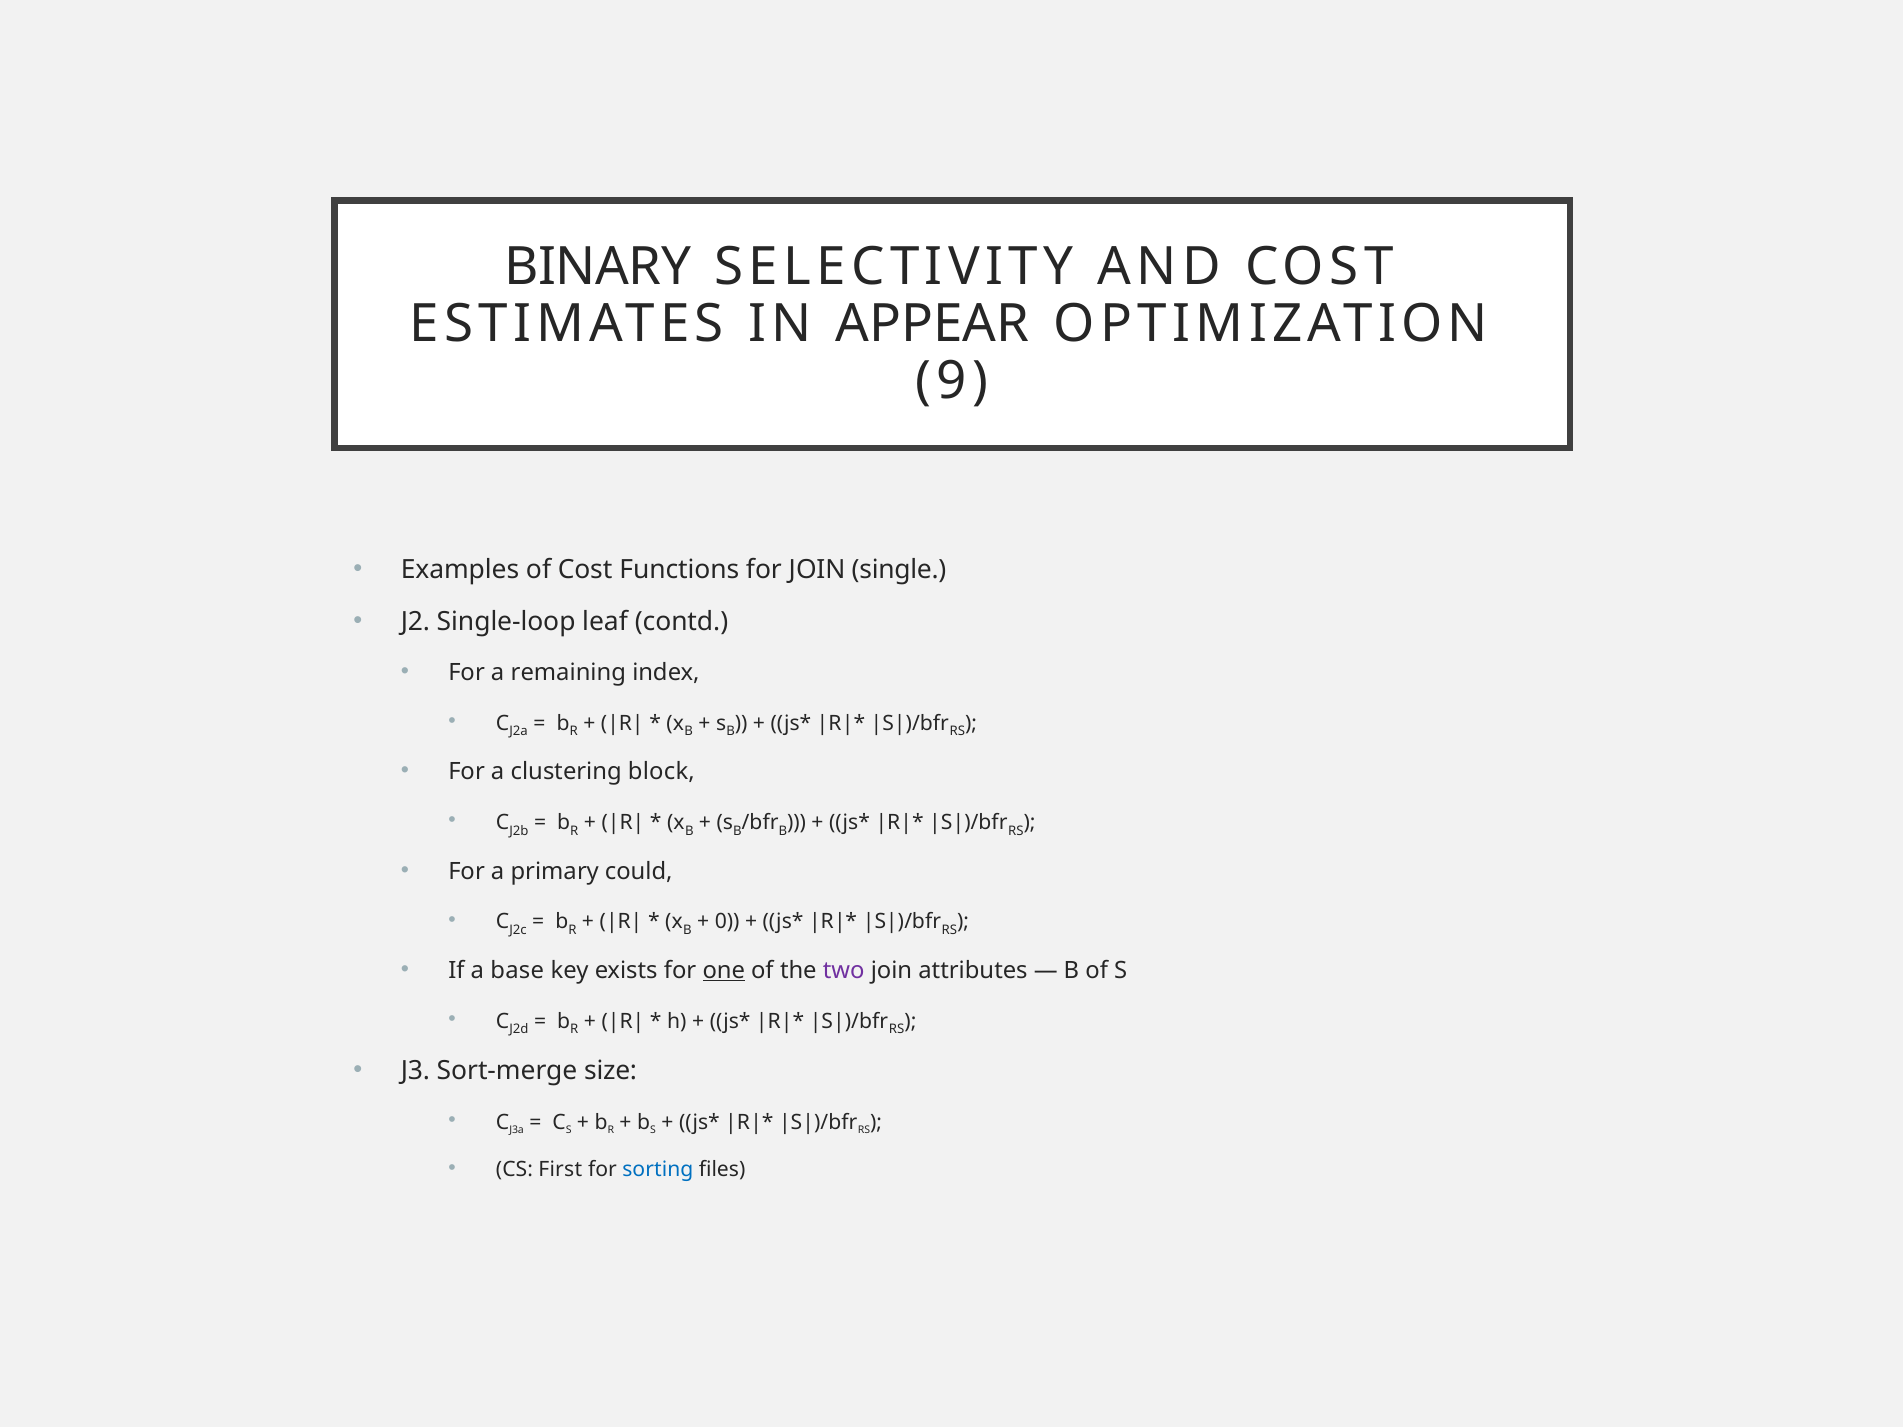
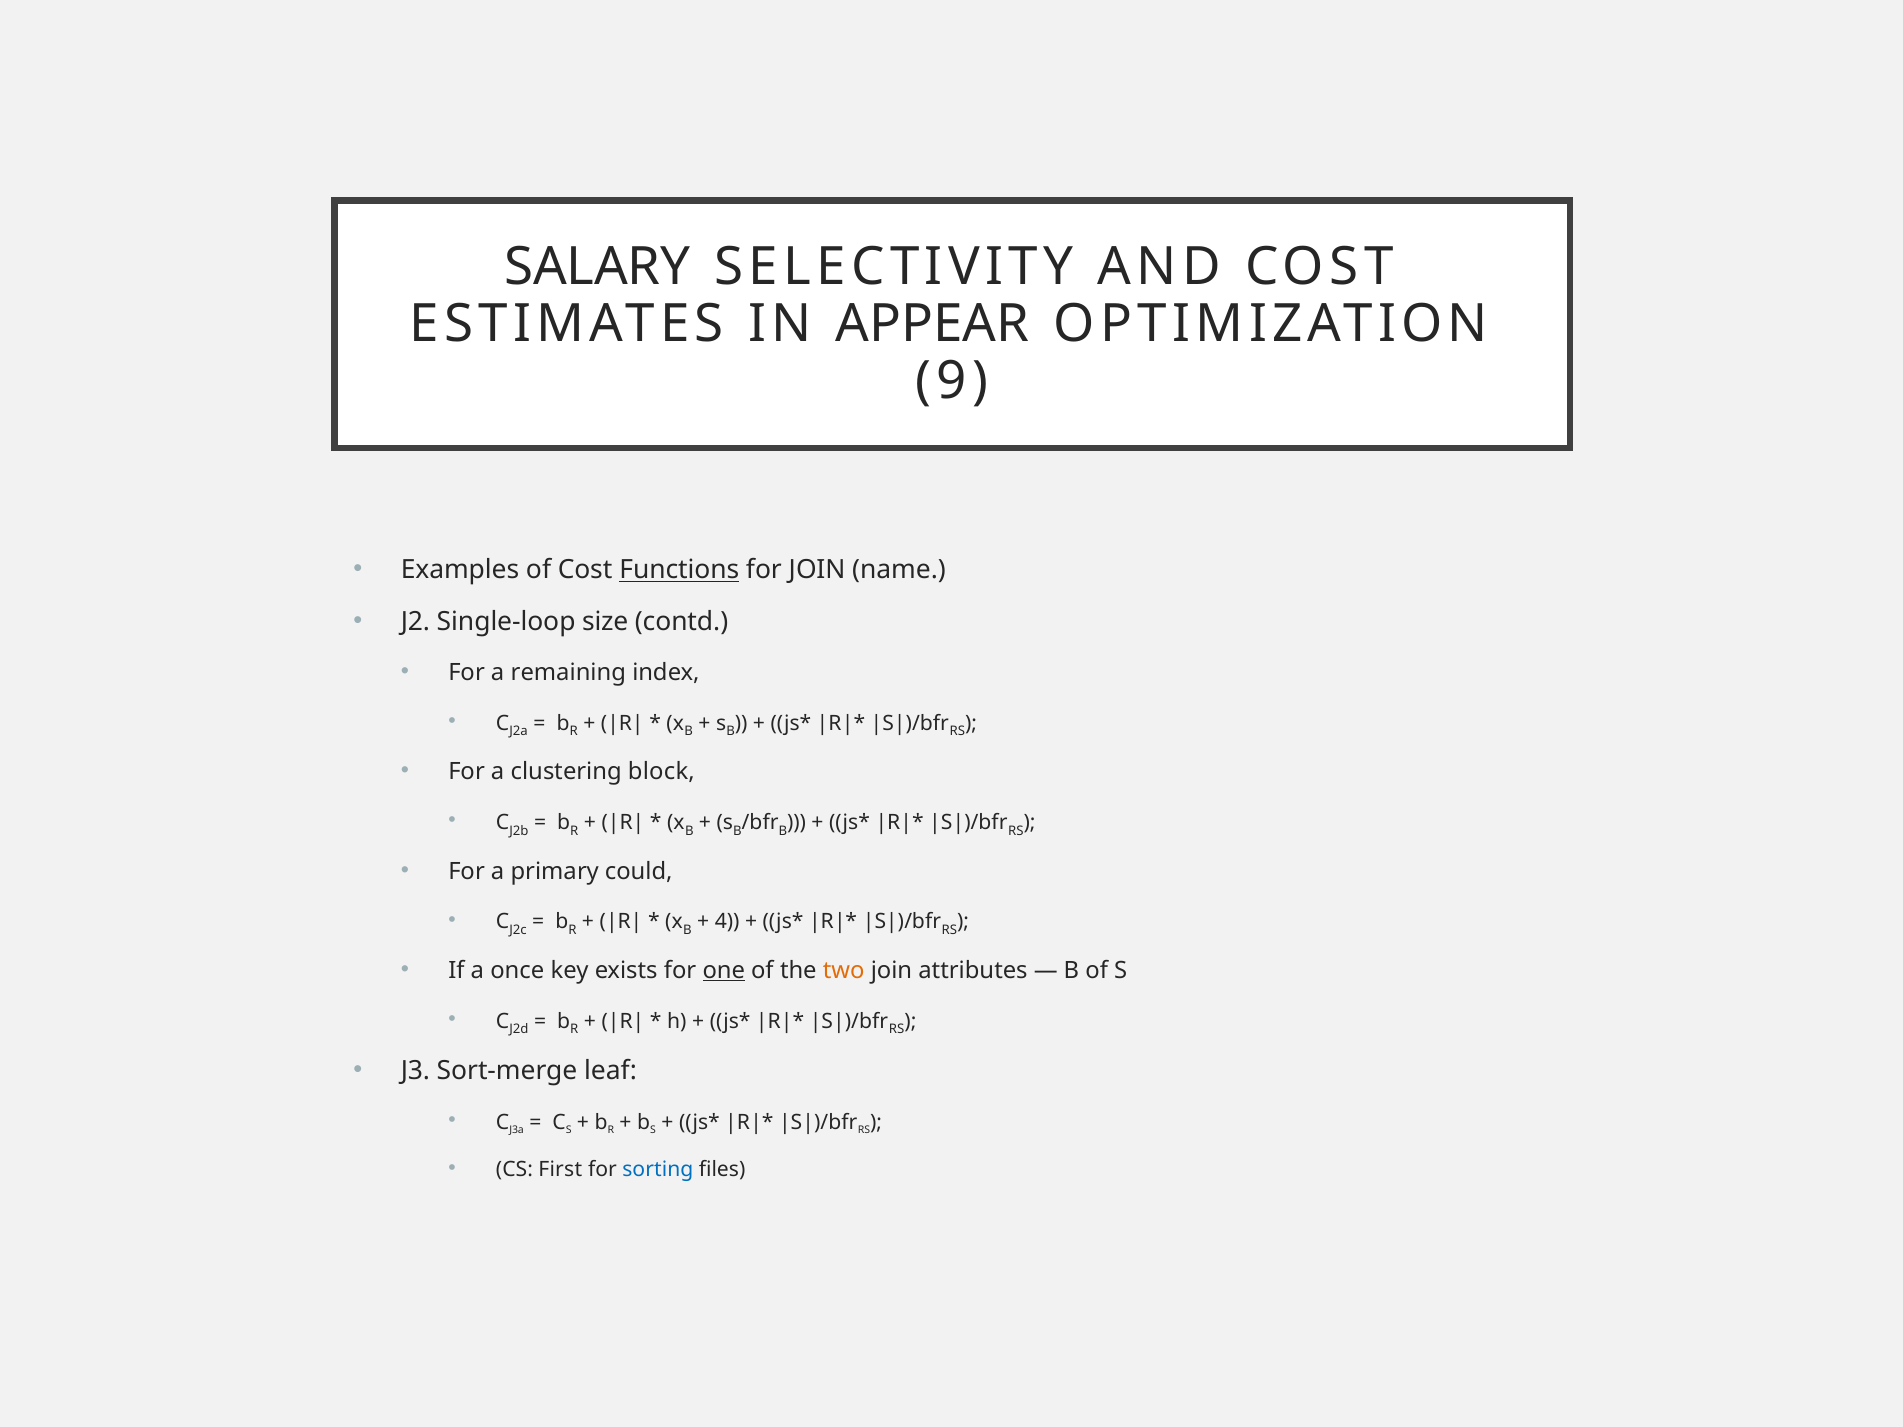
BINARY: BINARY -> SALARY
Functions underline: none -> present
single: single -> name
leaf: leaf -> size
0: 0 -> 4
base: base -> once
two colour: purple -> orange
size: size -> leaf
